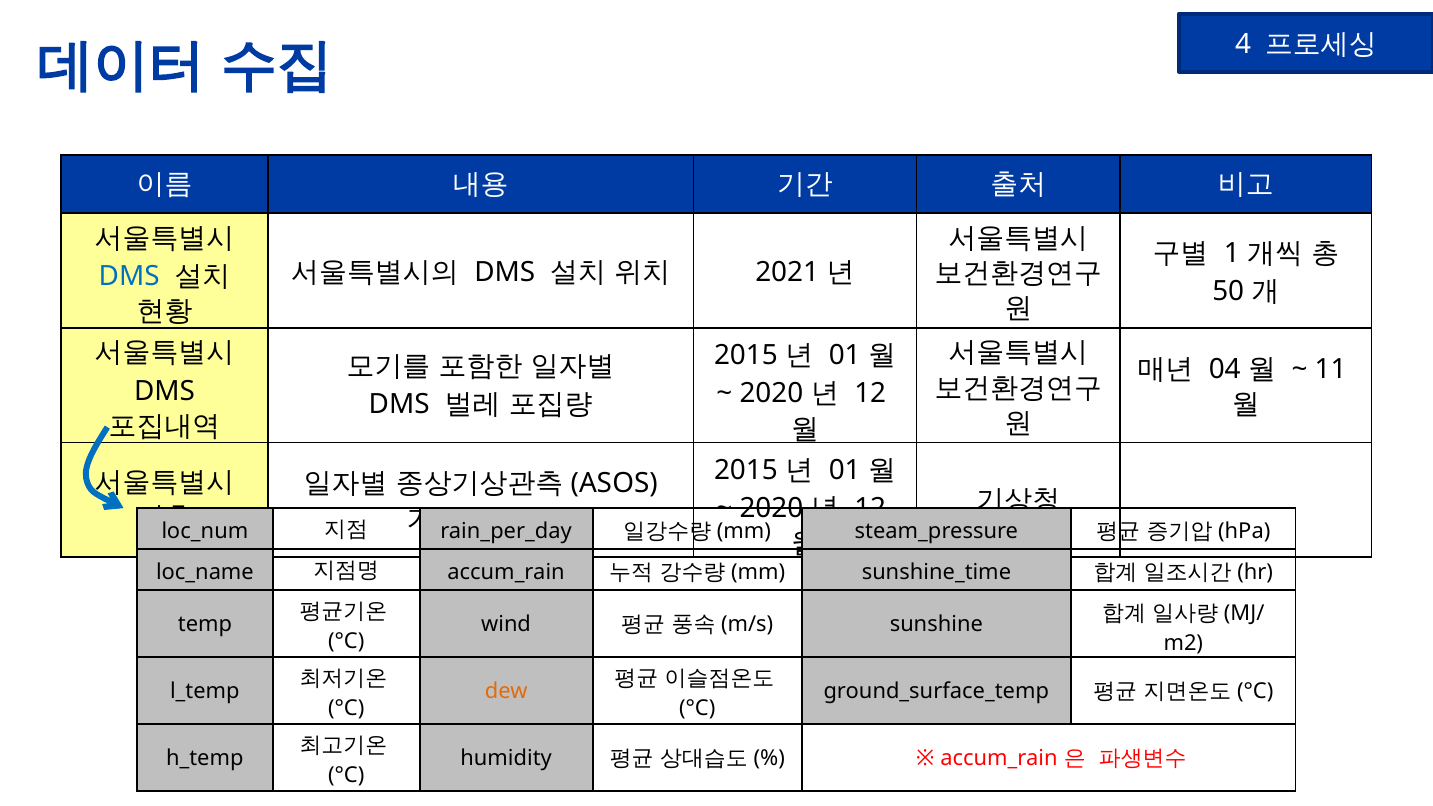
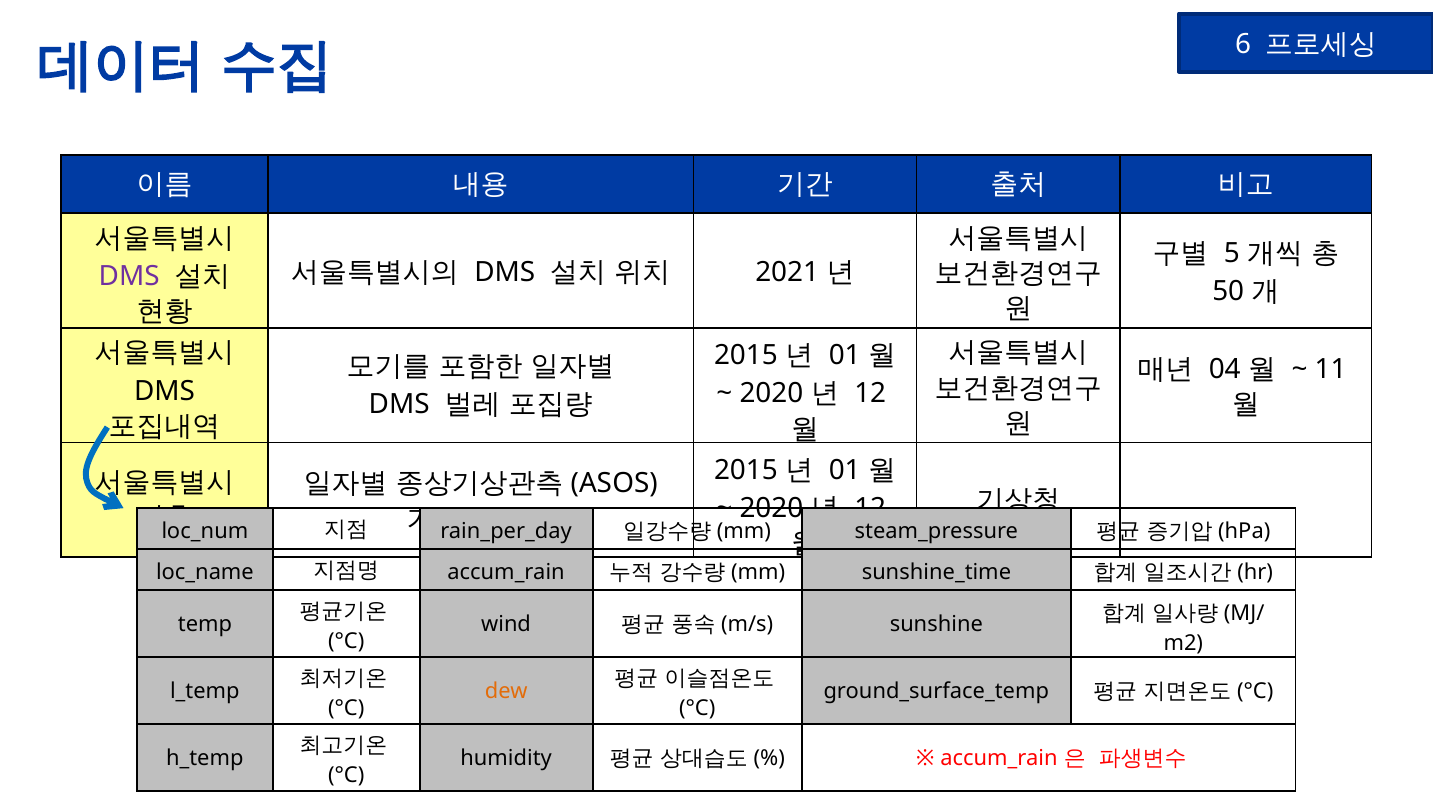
4: 4 -> 6
1: 1 -> 5
DMS at (129, 276) colour: blue -> purple
